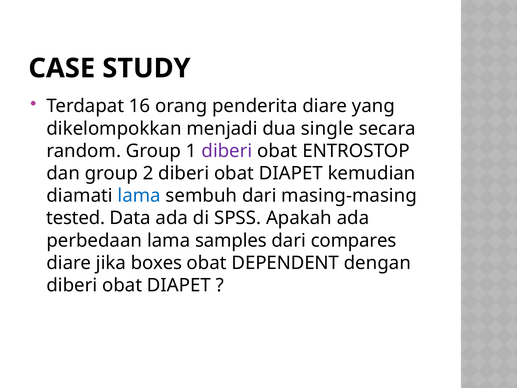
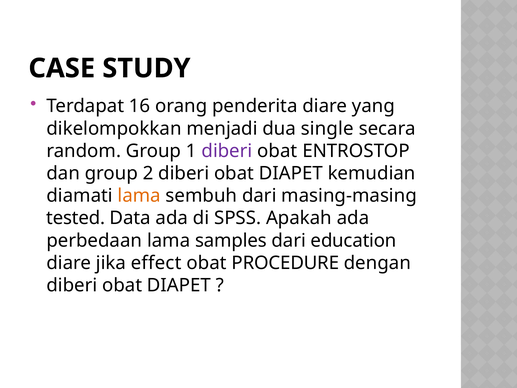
lama at (139, 196) colour: blue -> orange
compares: compares -> education
boxes: boxes -> effect
DEPENDENT: DEPENDENT -> PROCEDURE
